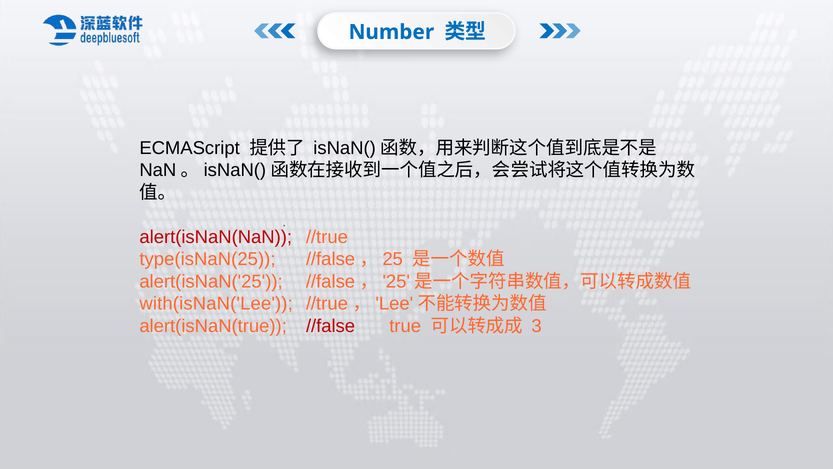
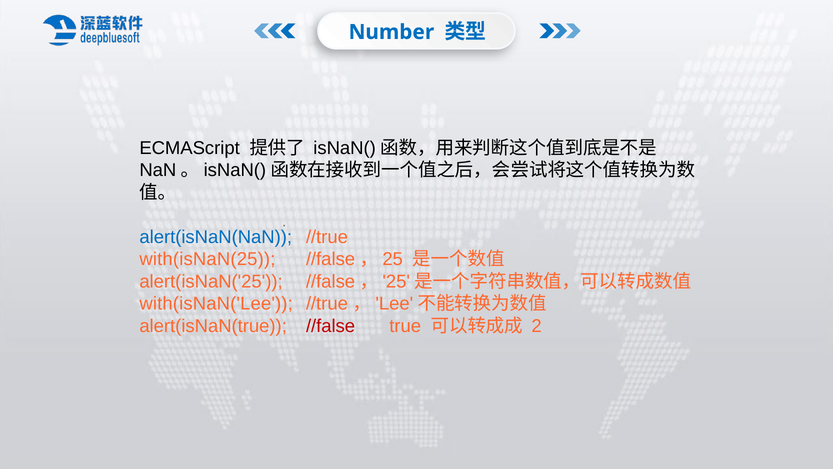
alert(isNaN(NaN colour: red -> blue
type(isNaN(25: type(isNaN(25 -> with(isNaN(25
3: 3 -> 2
